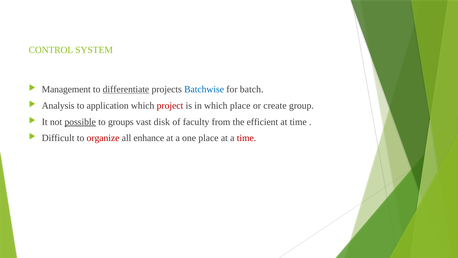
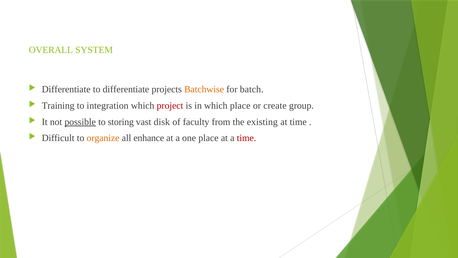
CONTROL: CONTROL -> OVERALL
Management at (66, 89): Management -> Differentiate
differentiate at (126, 89) underline: present -> none
Batchwise colour: blue -> orange
Analysis: Analysis -> Training
application: application -> integration
groups: groups -> storing
efficient: efficient -> existing
organize colour: red -> orange
